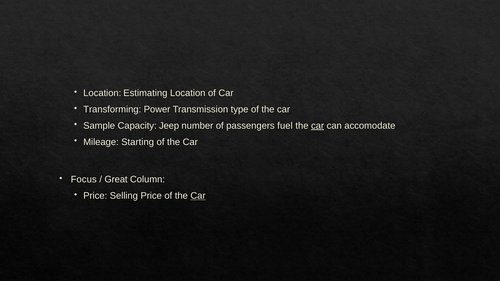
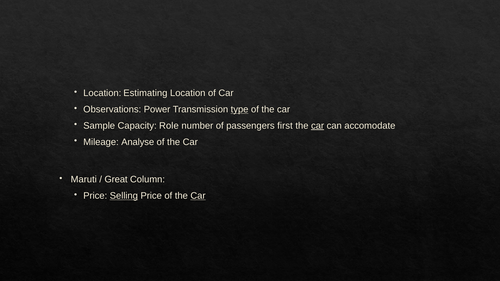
Transforming: Transforming -> Observations
type underline: none -> present
Jeep: Jeep -> Role
fuel: fuel -> first
Starting: Starting -> Analyse
Focus: Focus -> Maruti
Selling underline: none -> present
